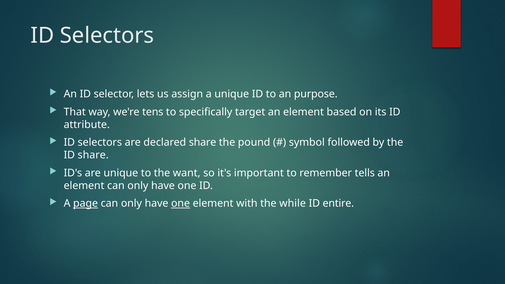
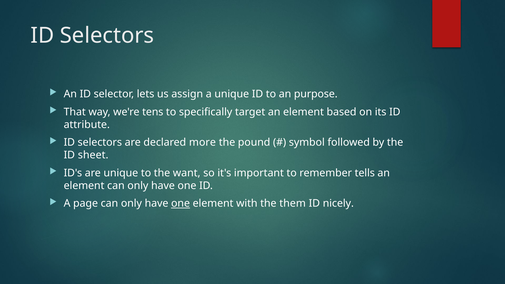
declared share: share -> more
ID share: share -> sheet
page underline: present -> none
while: while -> them
entire: entire -> nicely
